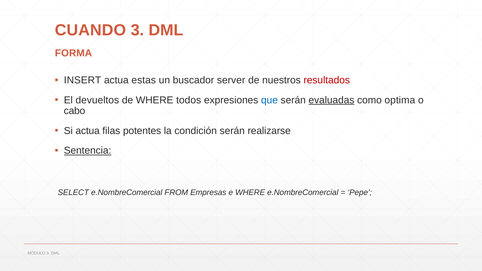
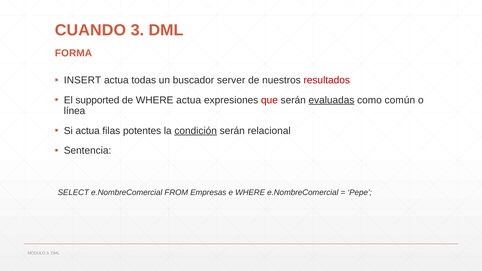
estas: estas -> todas
devueltos: devueltos -> supported
WHERE todos: todos -> actua
que colour: blue -> red
optima: optima -> común
cabo: cabo -> línea
condición underline: none -> present
realizarse: realizarse -> relacional
Sentencia underline: present -> none
